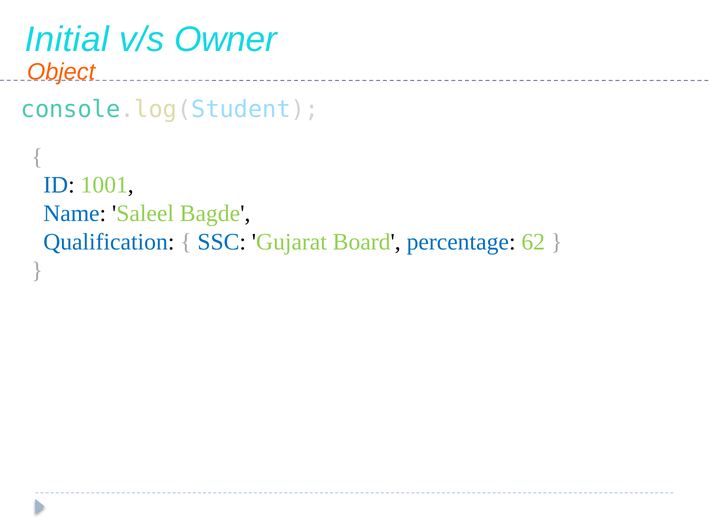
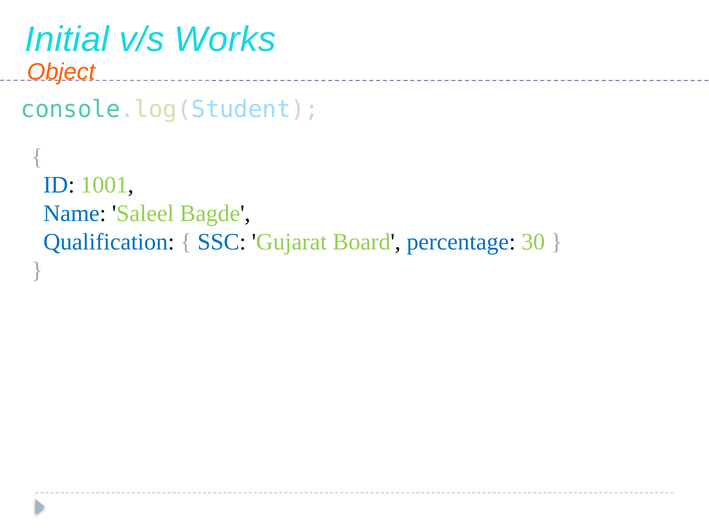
Owner: Owner -> Works
62: 62 -> 30
